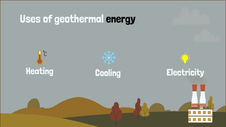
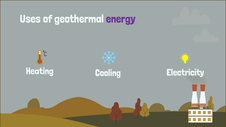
energy colour: black -> purple
